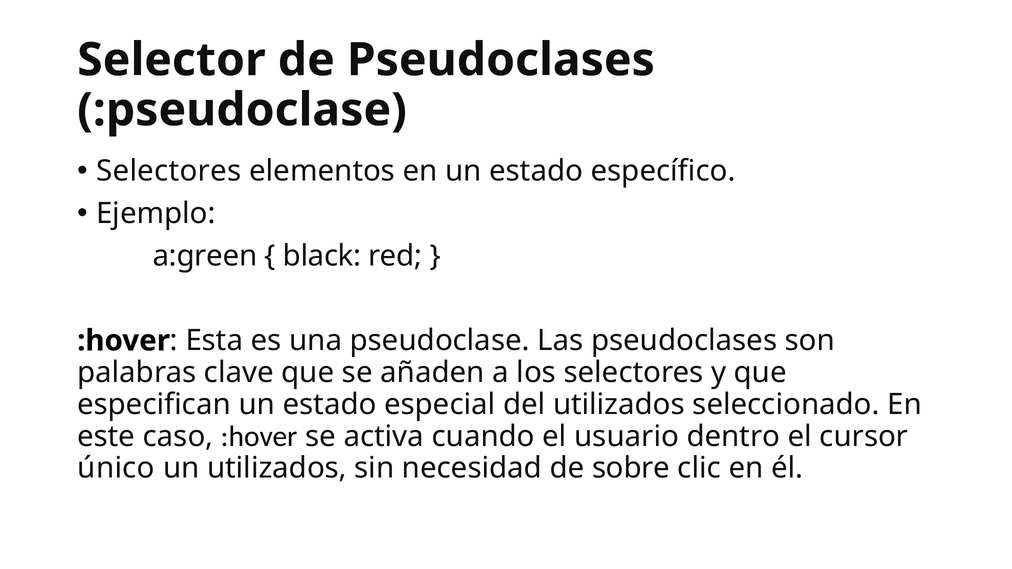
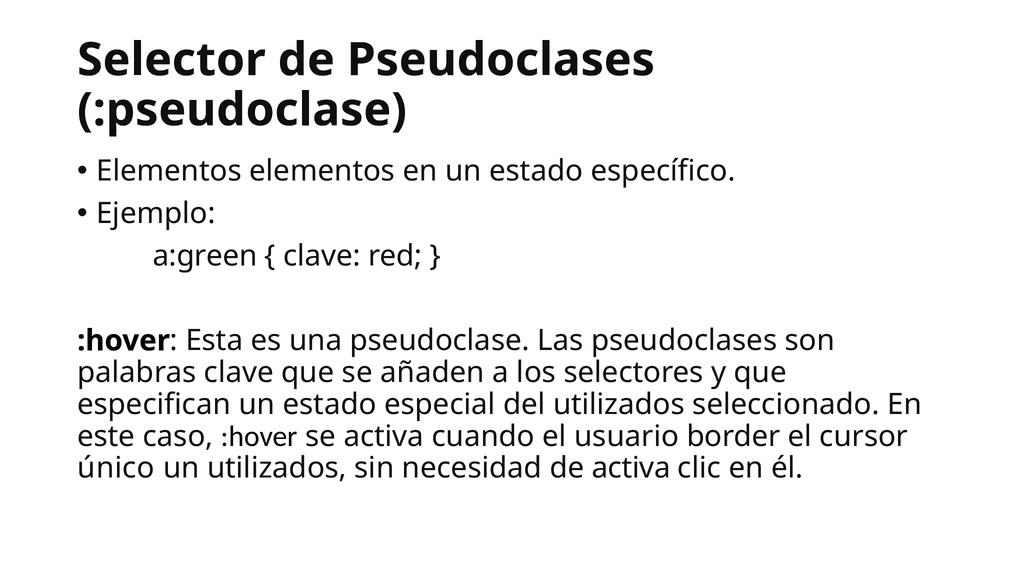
Selectores at (169, 171): Selectores -> Elementos
black at (322, 256): black -> clave
dentro: dentro -> border
de sobre: sobre -> activa
